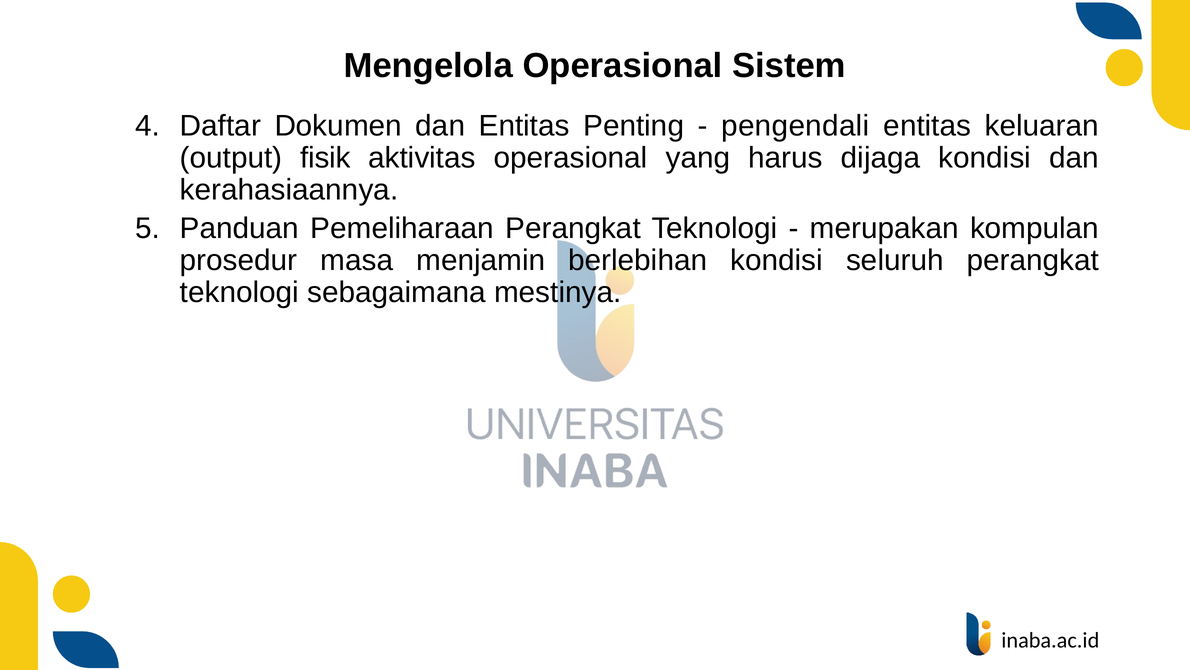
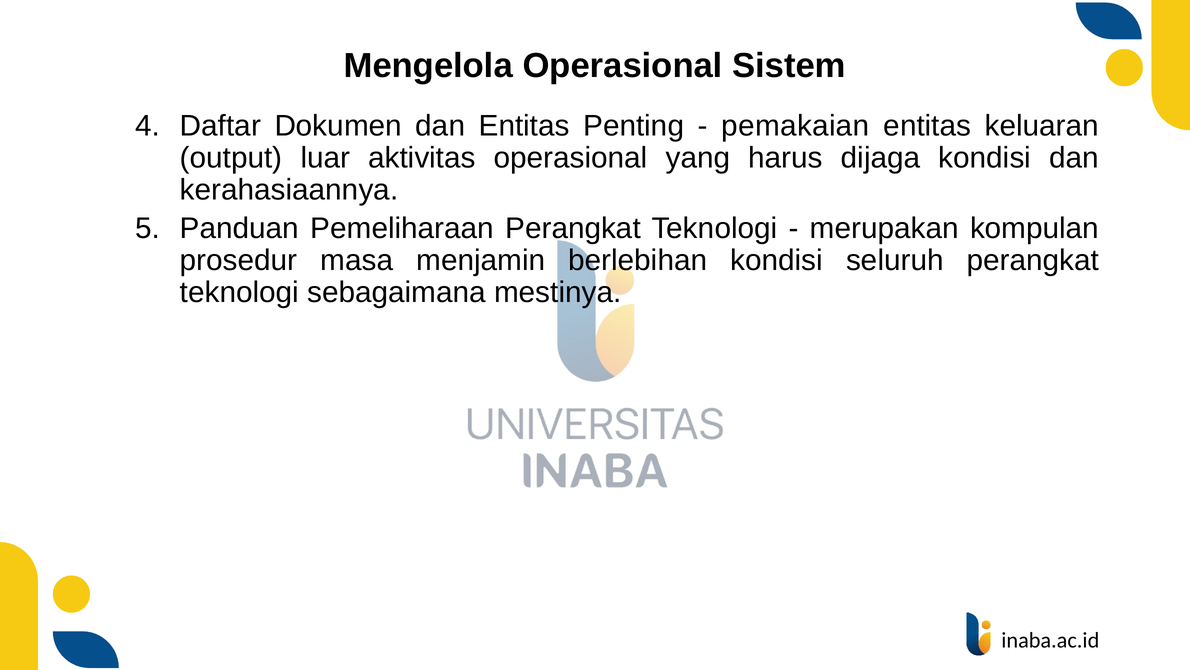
pengendali: pengendali -> pemakaian
fisik: fisik -> luar
